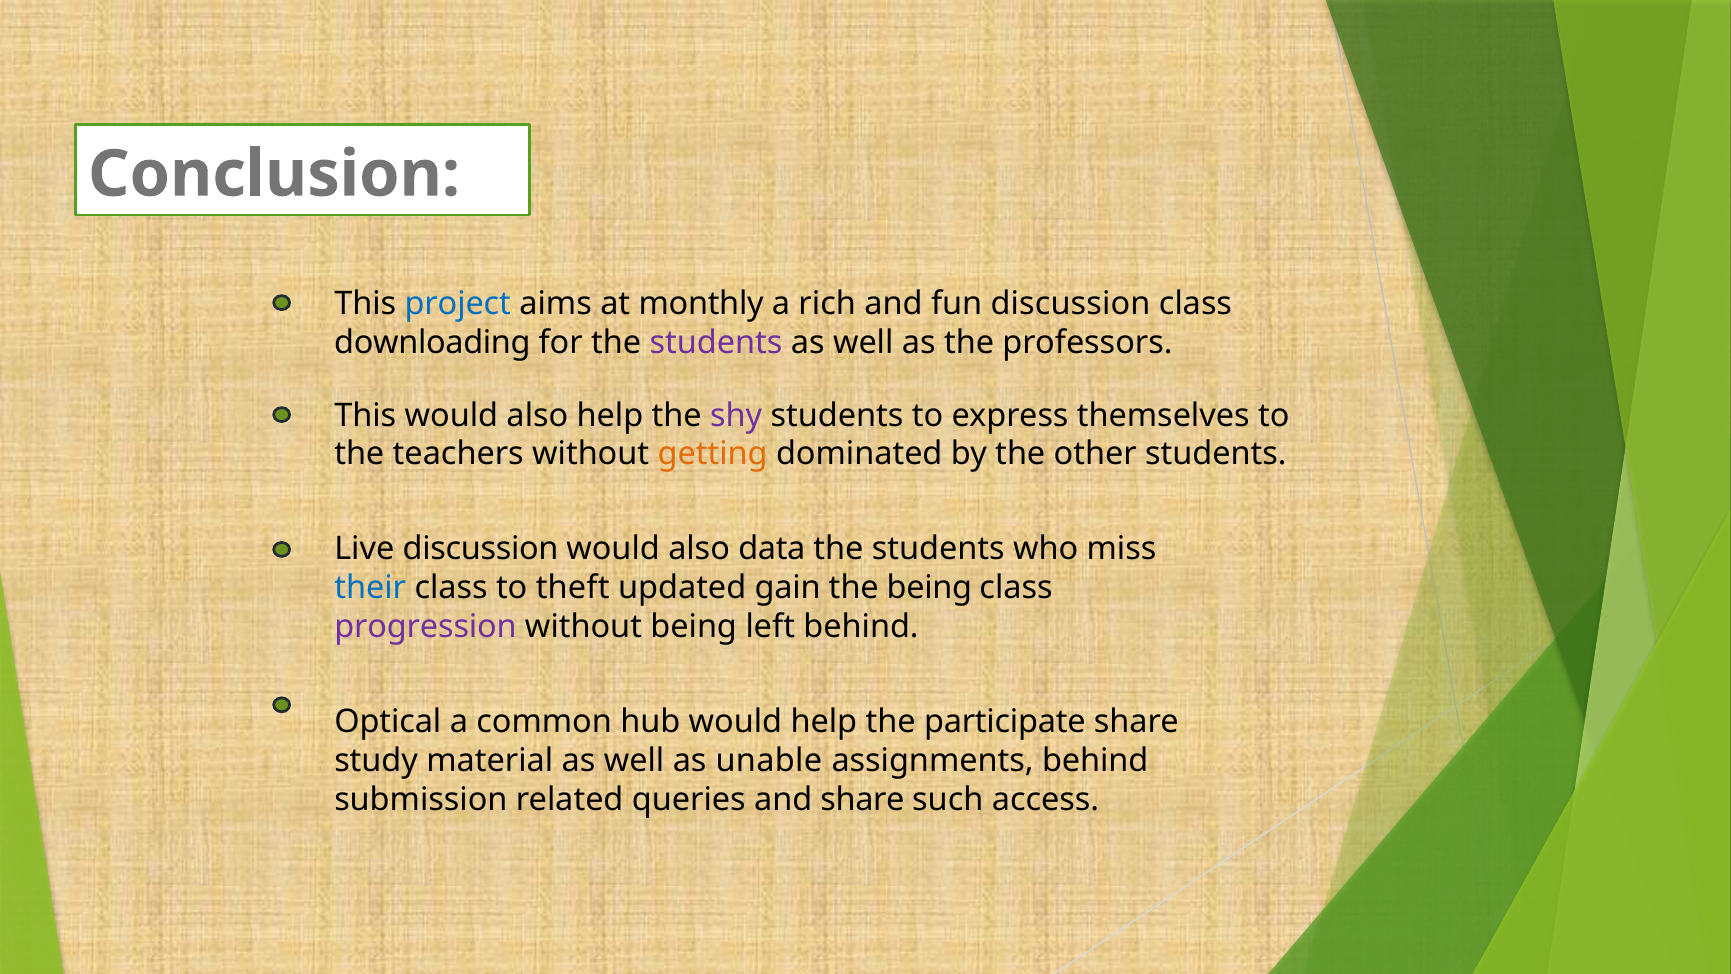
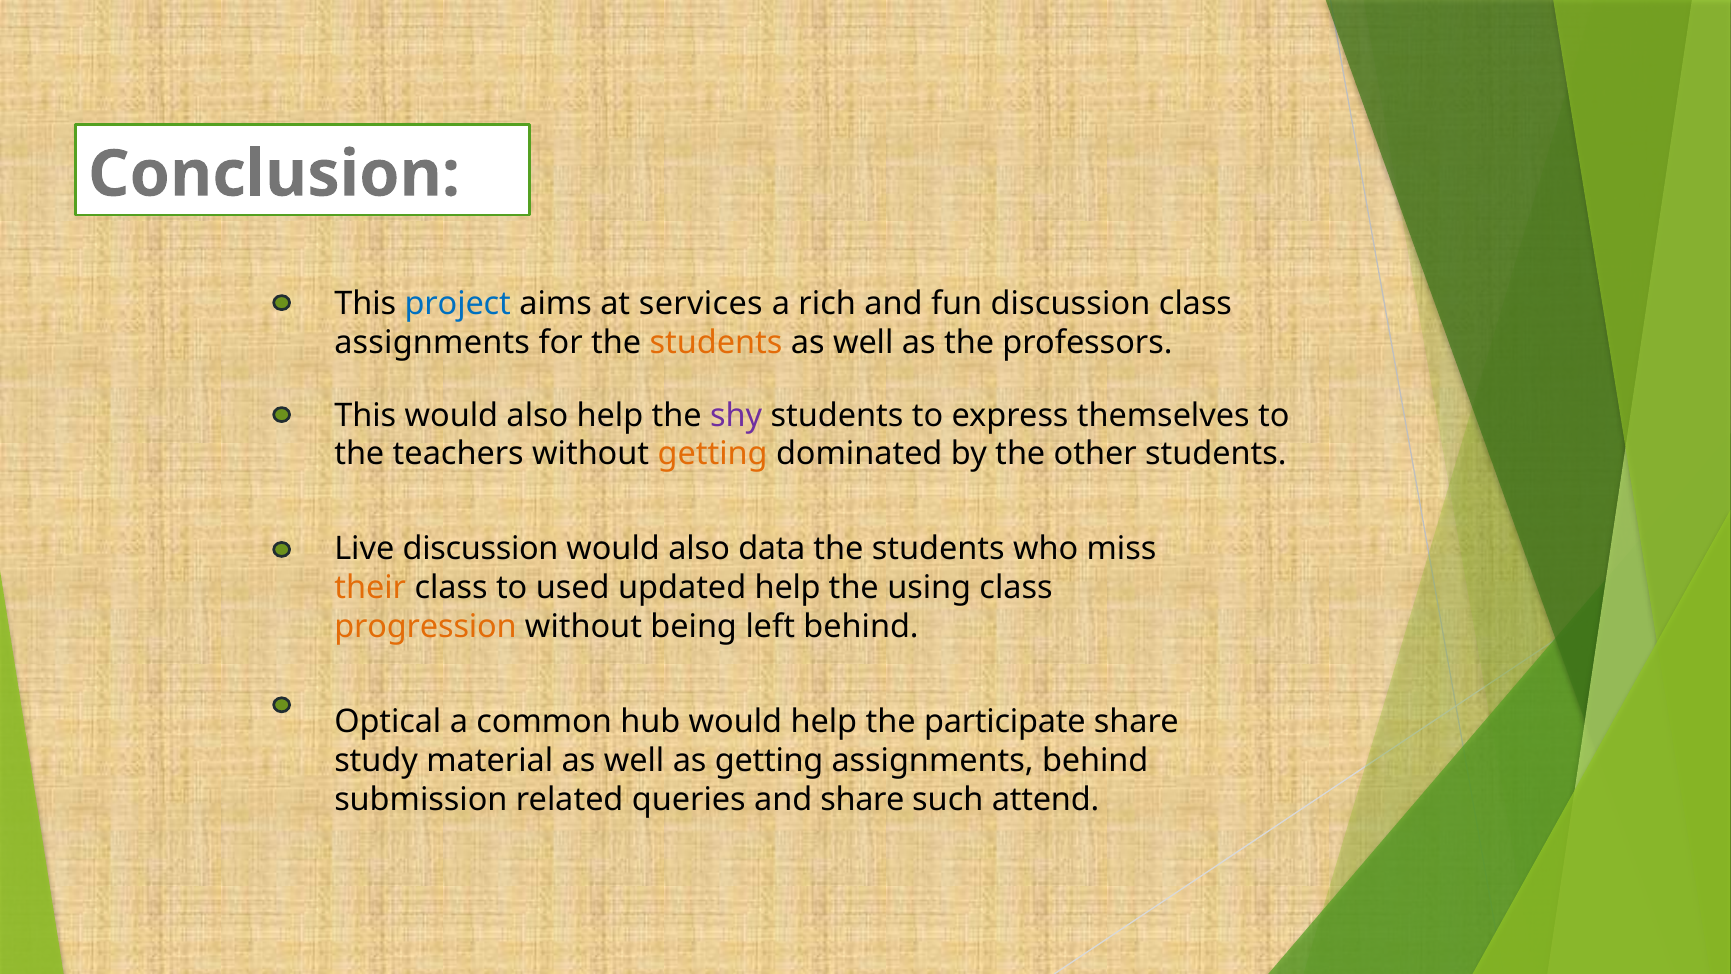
monthly: monthly -> services
downloading at (432, 343): downloading -> assignments
students at (716, 343) colour: purple -> orange
their colour: blue -> orange
theft: theft -> used
updated gain: gain -> help
the being: being -> using
progression colour: purple -> orange
as unable: unable -> getting
access: access -> attend
